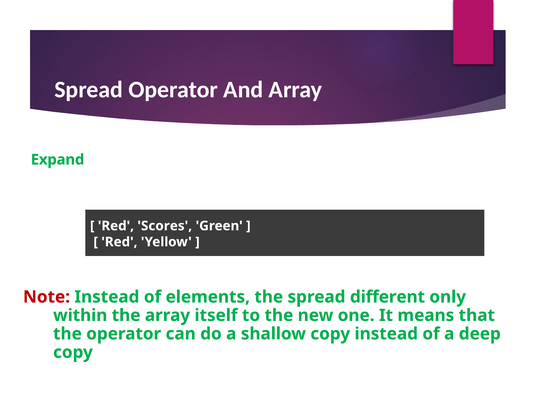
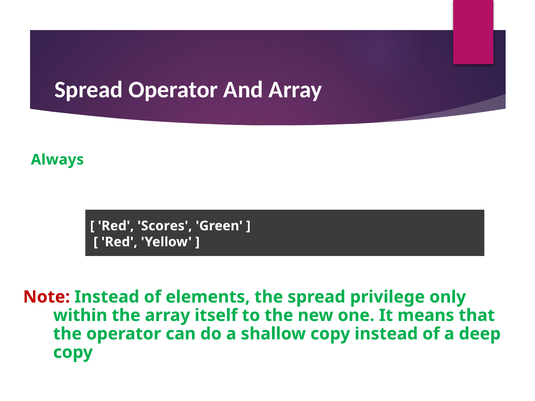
Expand: Expand -> Always
different: different -> privilege
